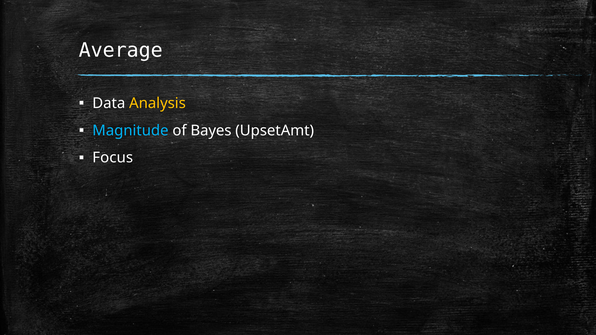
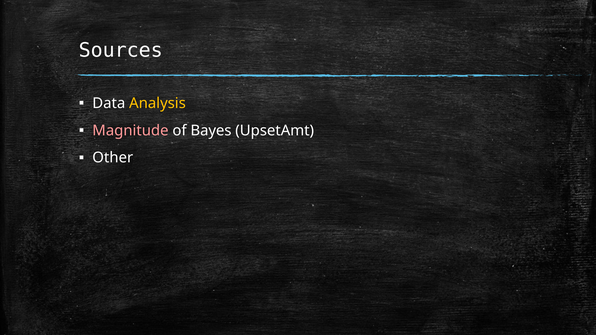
Average: Average -> Sources
Magnitude colour: light blue -> pink
Focus: Focus -> Other
